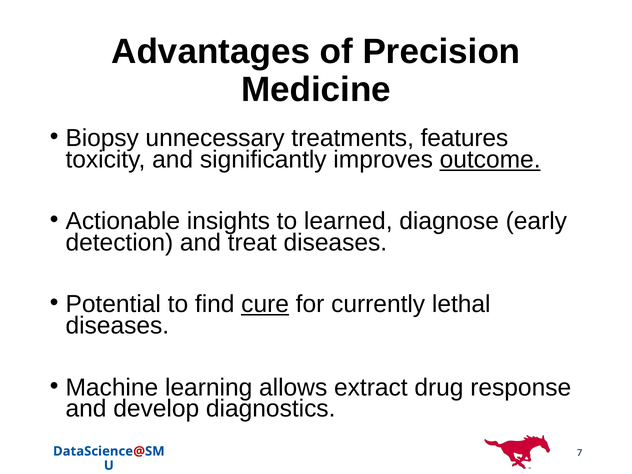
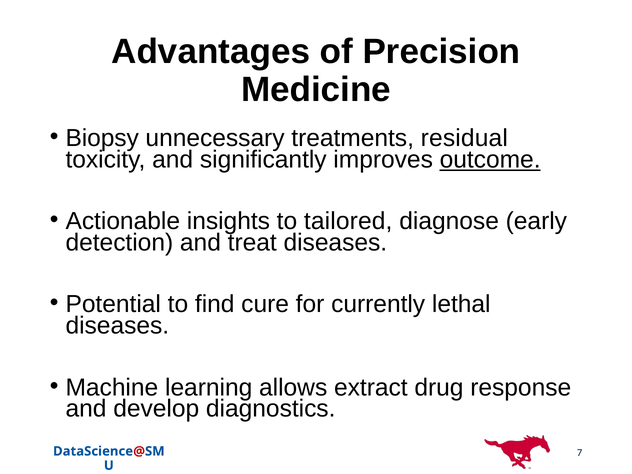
features: features -> residual
learned: learned -> tailored
cure underline: present -> none
